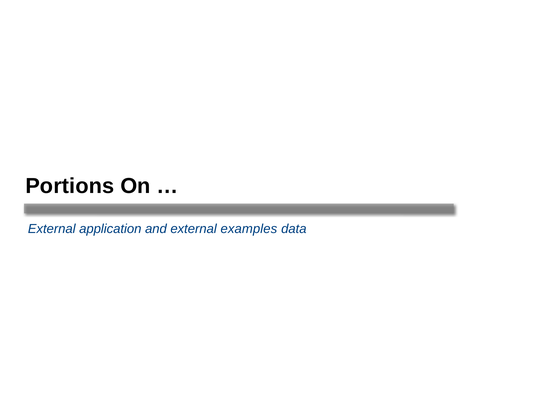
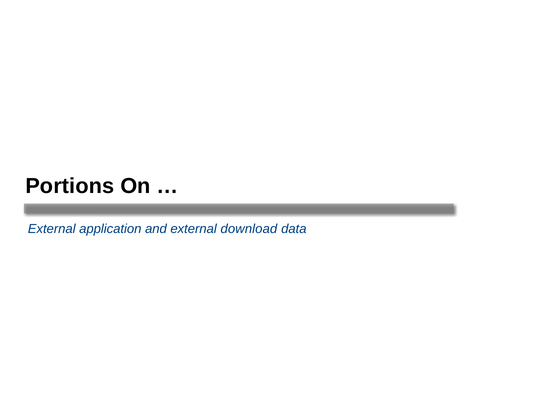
examples: examples -> download
